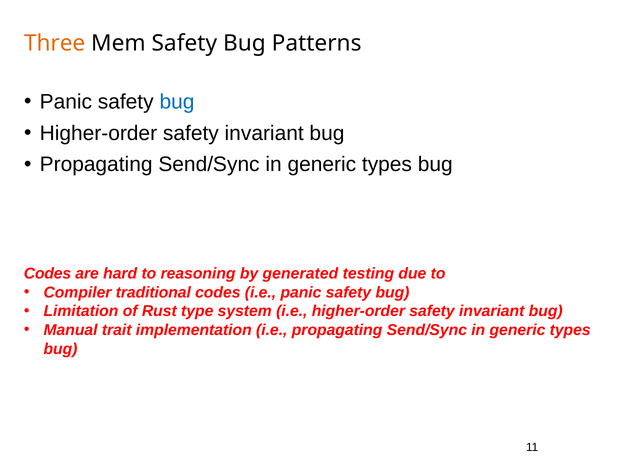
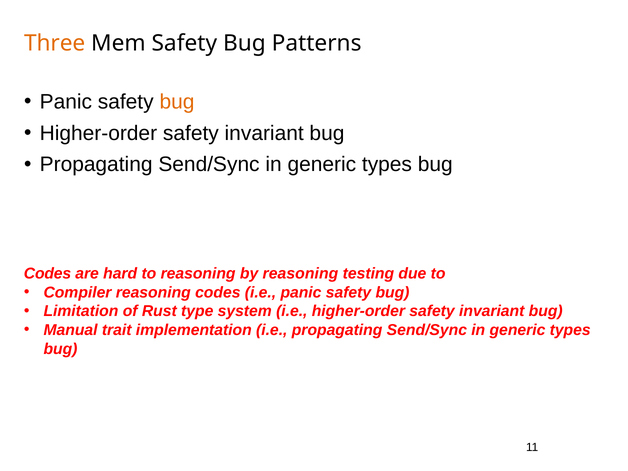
bug at (177, 102) colour: blue -> orange
by generated: generated -> reasoning
Compiler traditional: traditional -> reasoning
